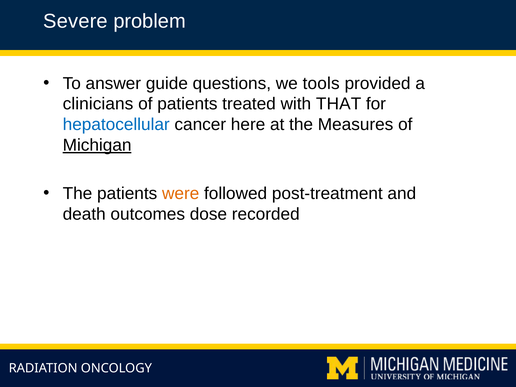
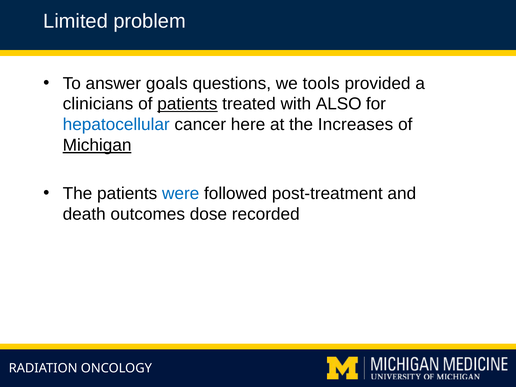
Severe: Severe -> Limited
guide: guide -> goals
patients at (187, 104) underline: none -> present
THAT: THAT -> ALSO
Measures: Measures -> Increases
were colour: orange -> blue
